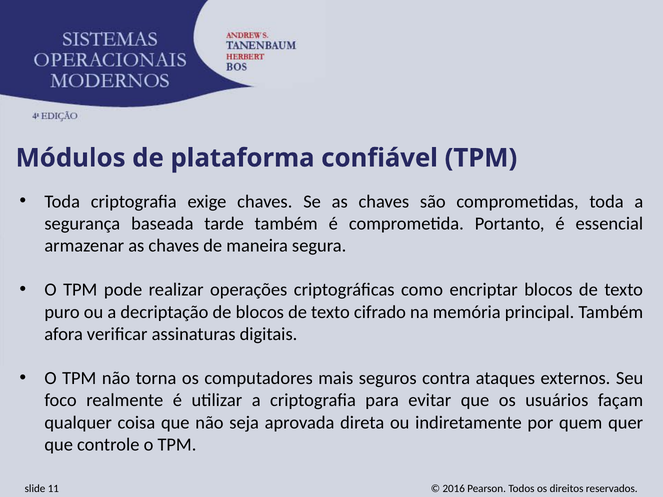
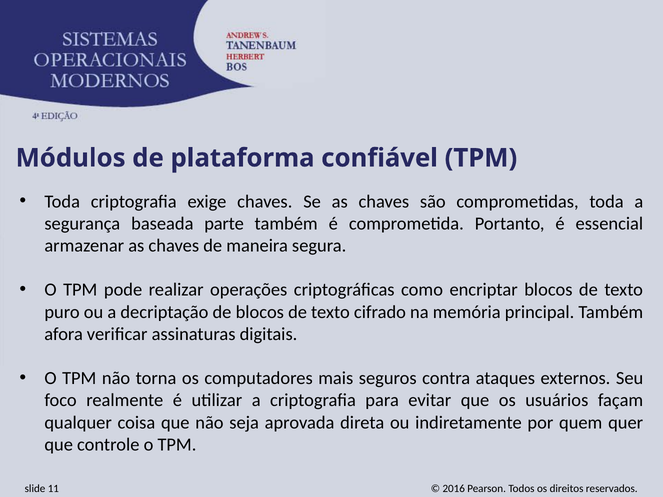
tarde: tarde -> parte
